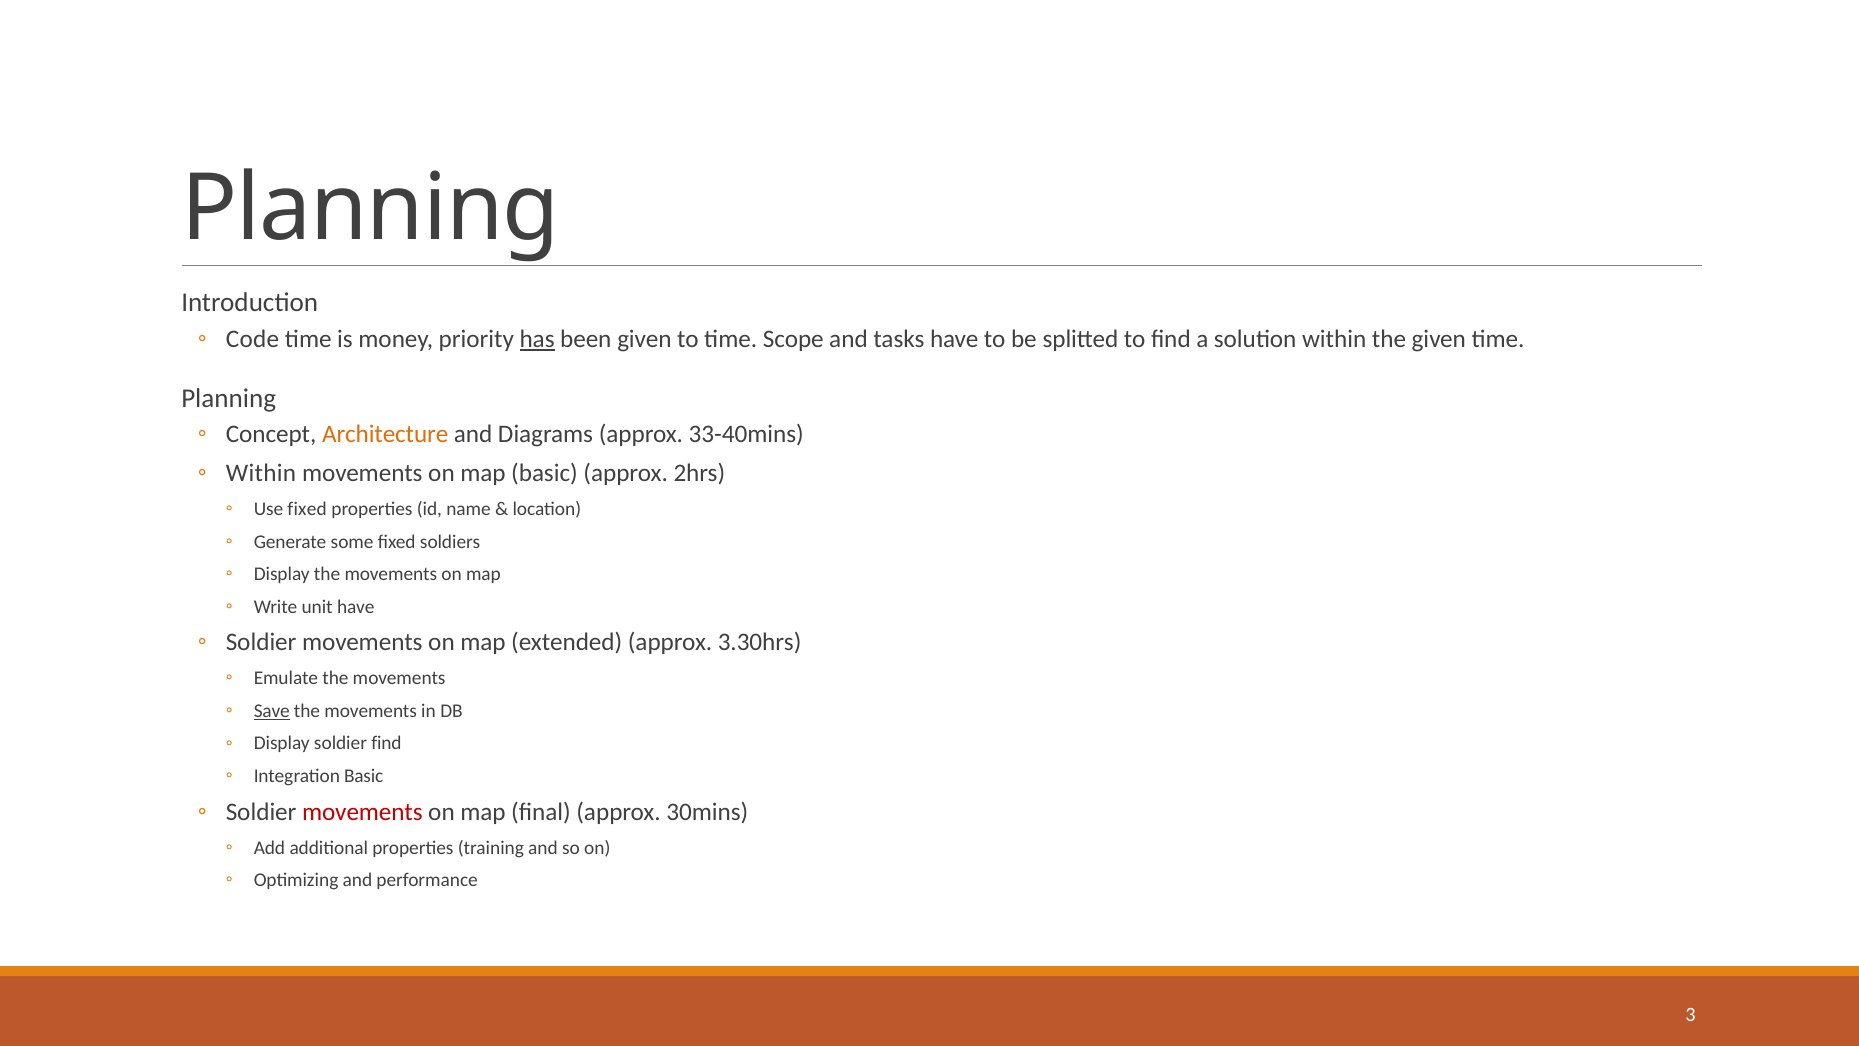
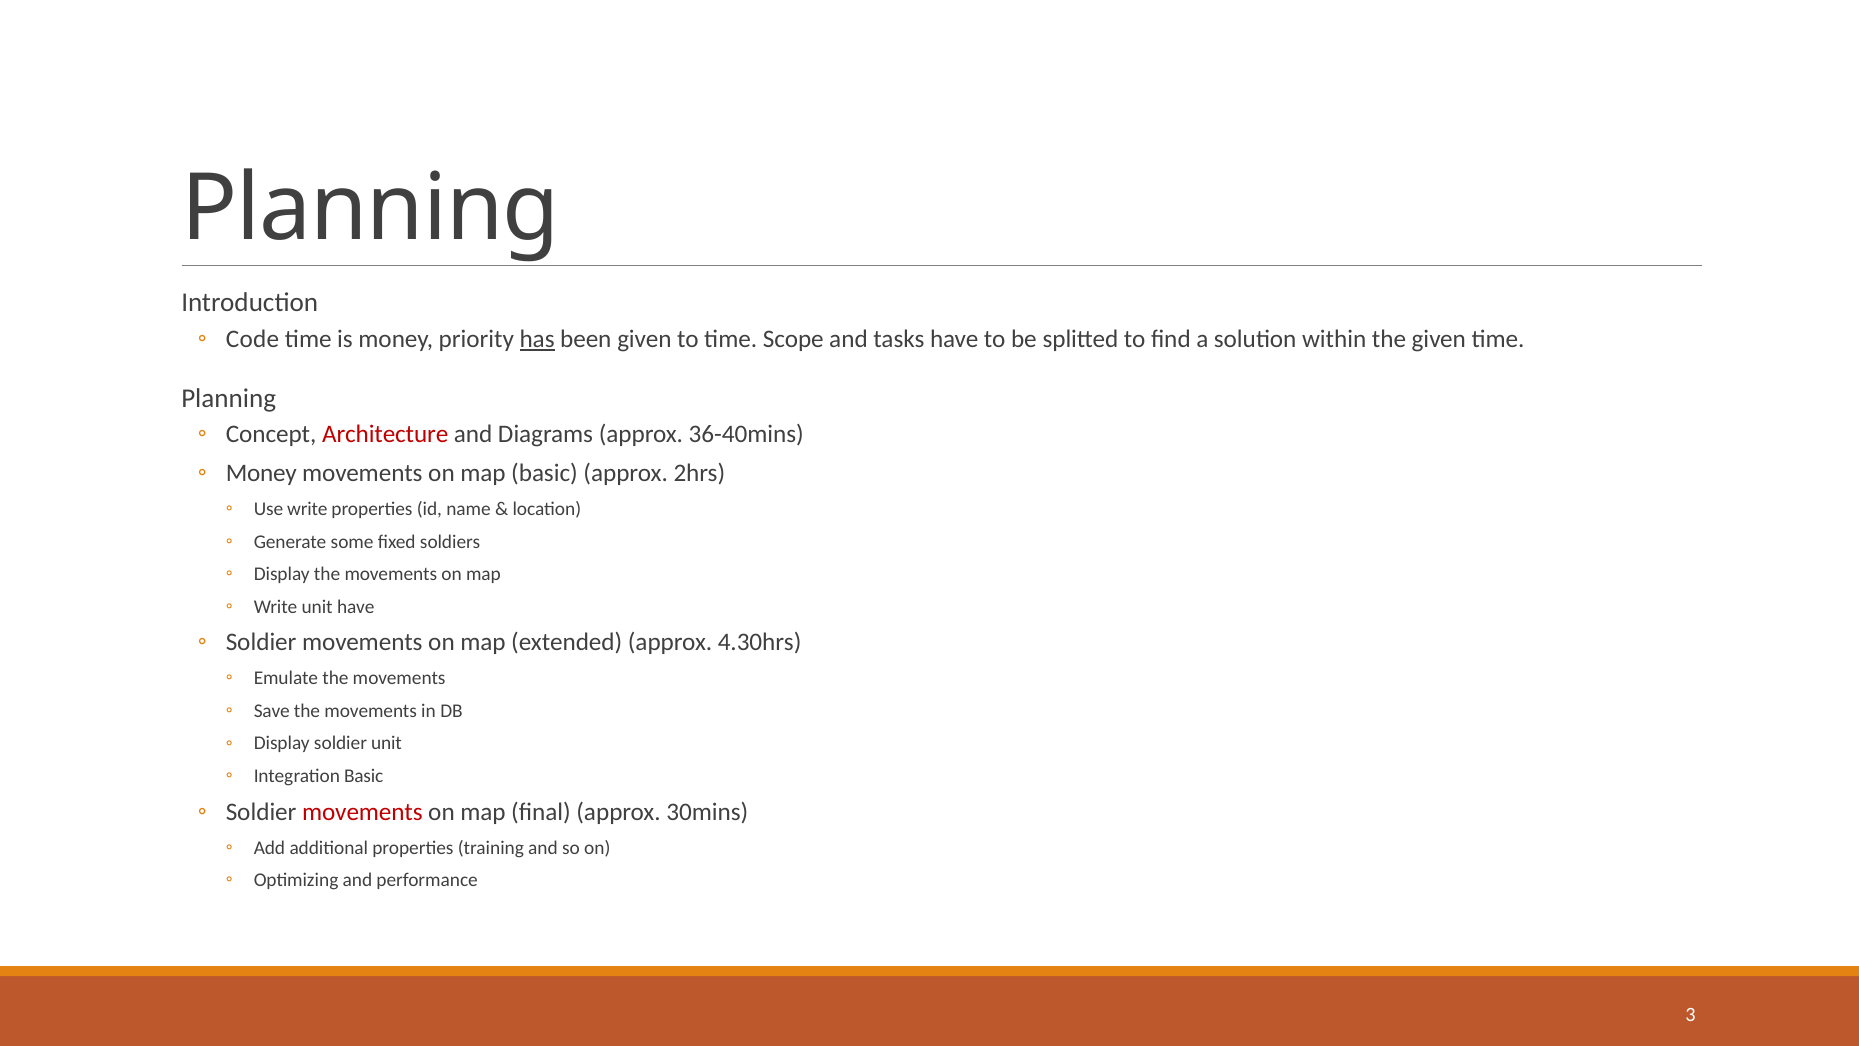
Architecture colour: orange -> red
33-40mins: 33-40mins -> 36-40mins
Within at (261, 473): Within -> Money
Use fixed: fixed -> write
3.30hrs: 3.30hrs -> 4.30hrs
Save underline: present -> none
soldier find: find -> unit
